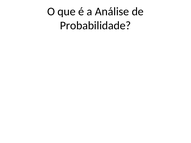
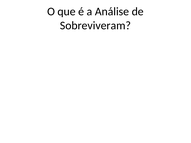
Probabilidade: Probabilidade -> Sobreviveram
